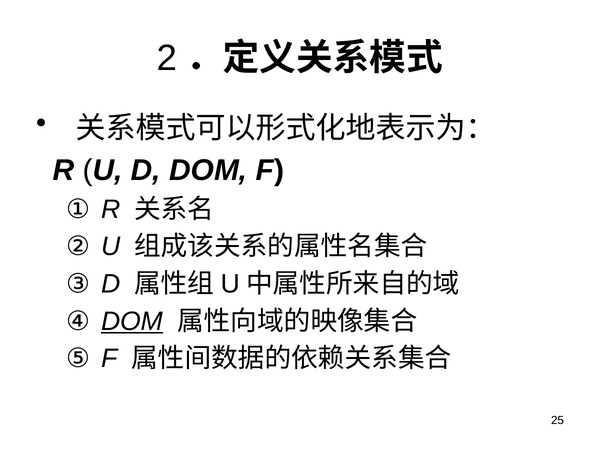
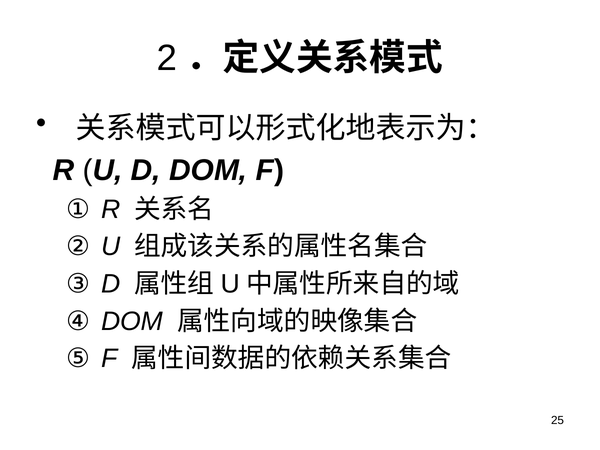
DOM at (132, 321) underline: present -> none
